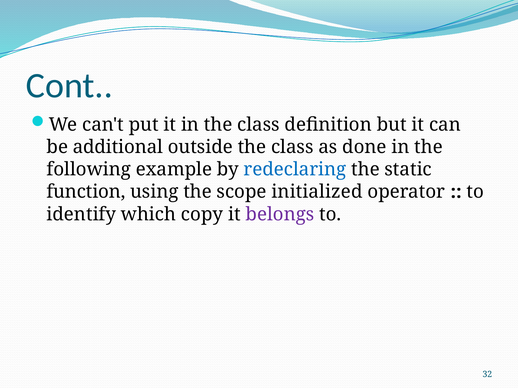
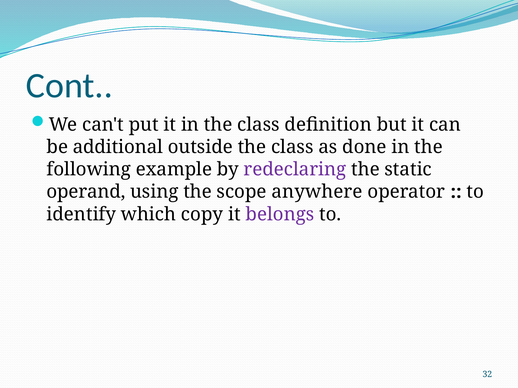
redeclaring colour: blue -> purple
function: function -> operand
initialized: initialized -> anywhere
